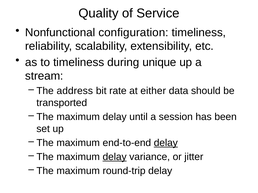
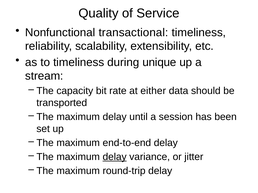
configuration: configuration -> transactional
address: address -> capacity
delay at (166, 143) underline: present -> none
